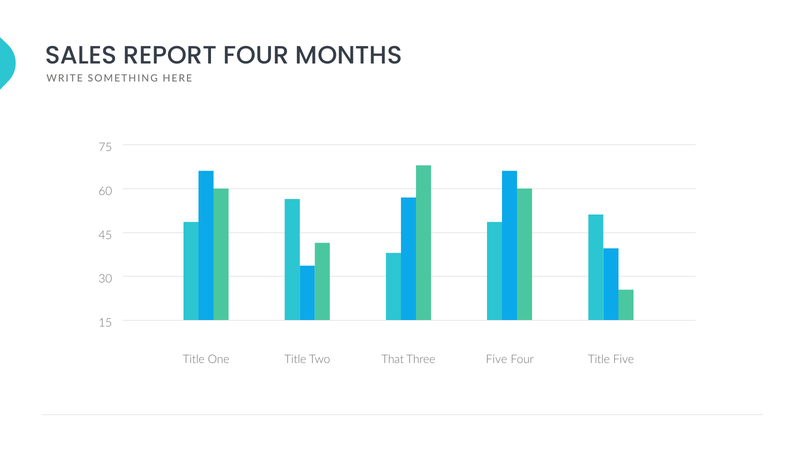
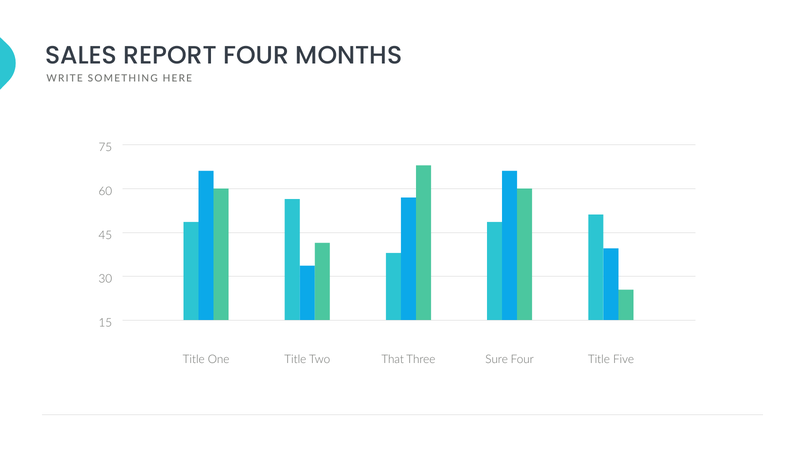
Three Five: Five -> Sure
